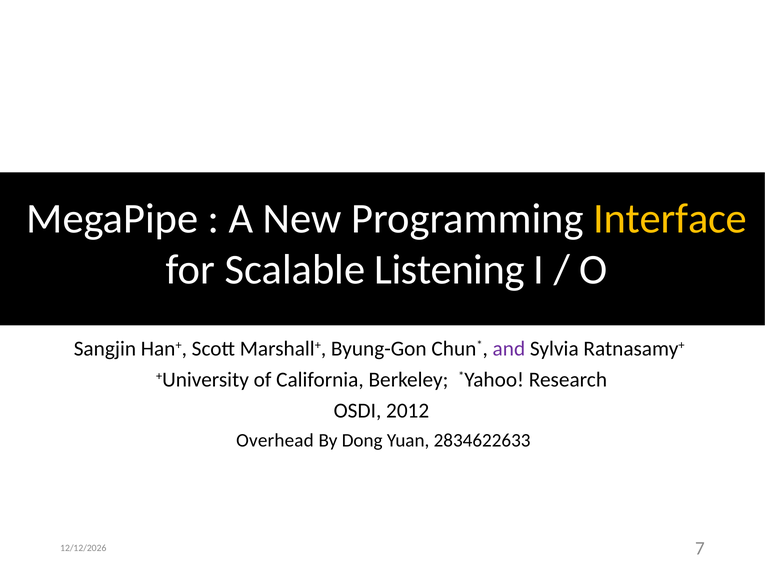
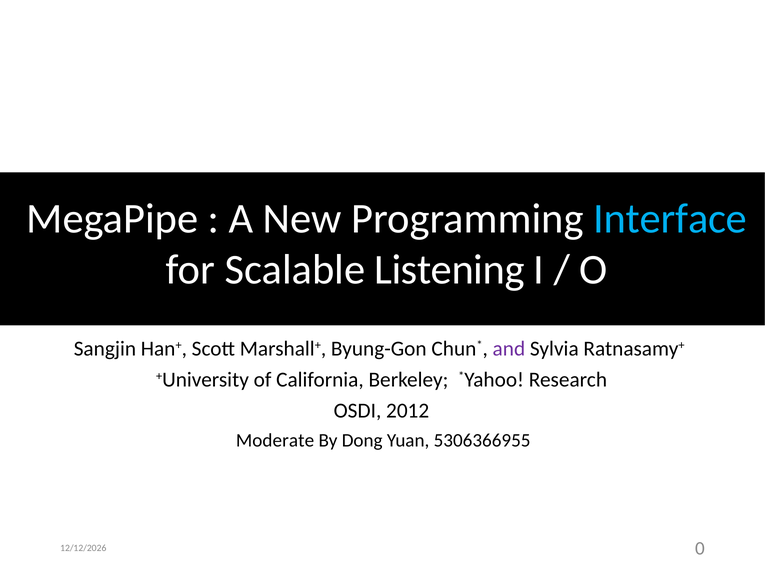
Interface colour: yellow -> light blue
Overhead: Overhead -> Moderate
2834622633: 2834622633 -> 5306366955
7: 7 -> 0
